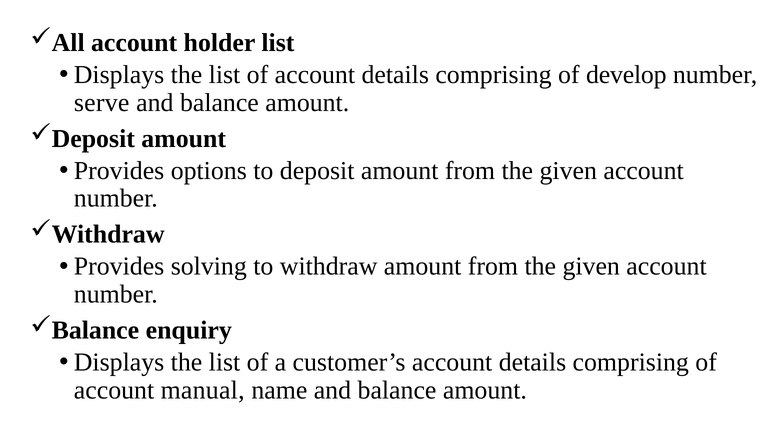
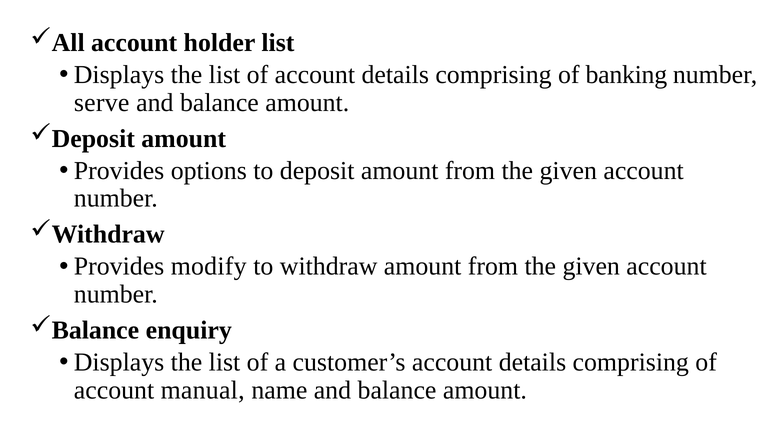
develop: develop -> banking
solving: solving -> modify
